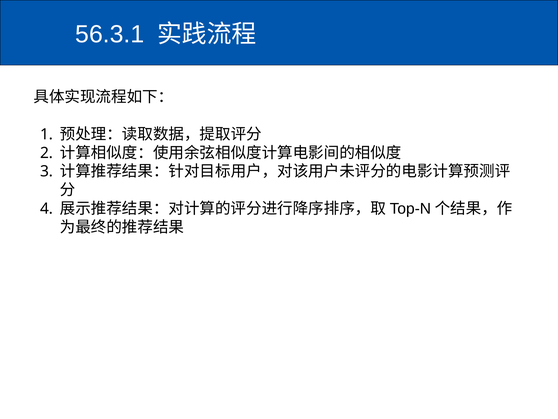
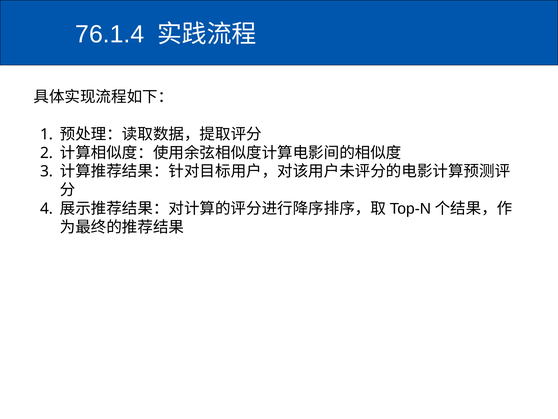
56.3.1: 56.3.1 -> 76.1.4
